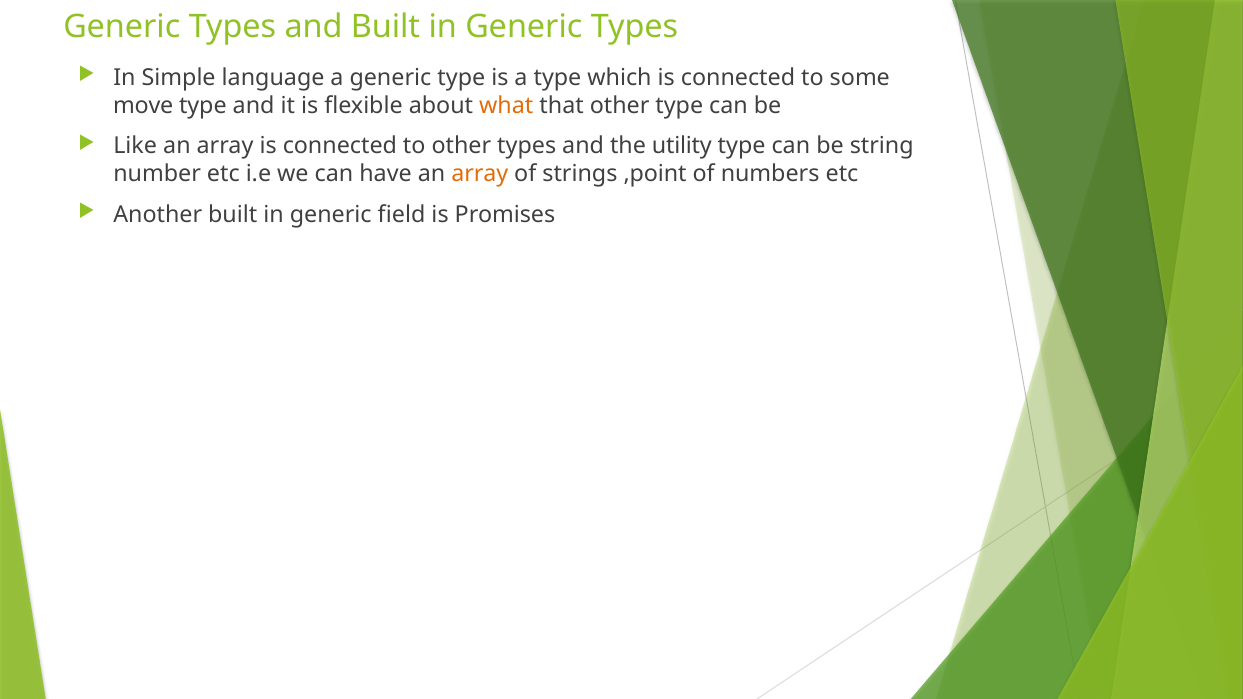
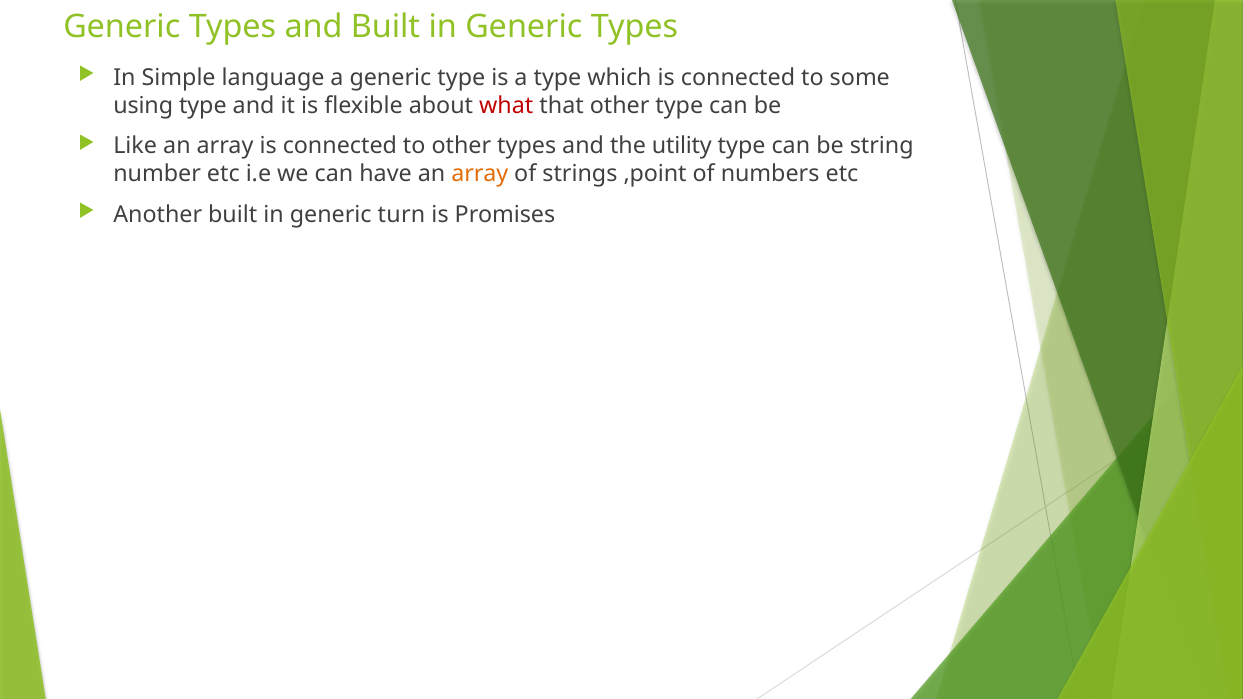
move: move -> using
what colour: orange -> red
field: field -> turn
